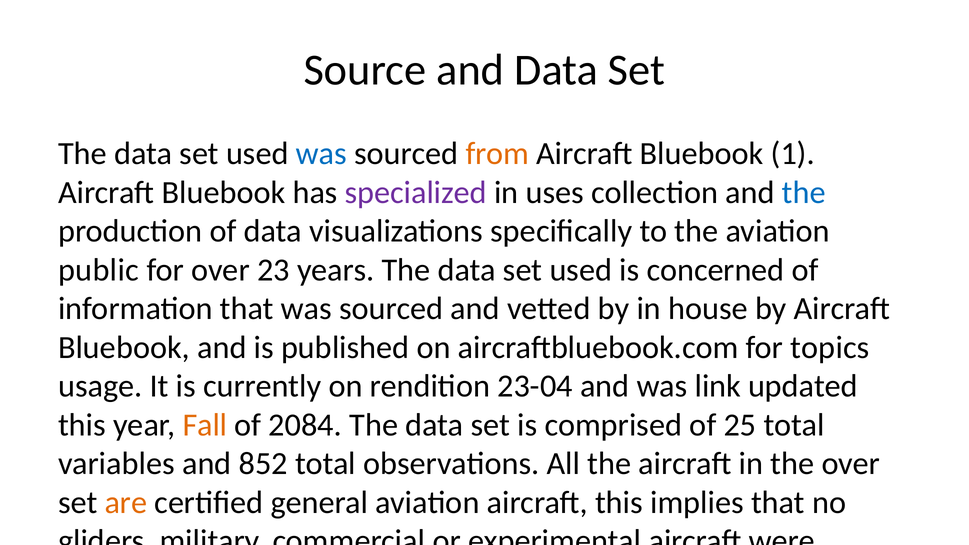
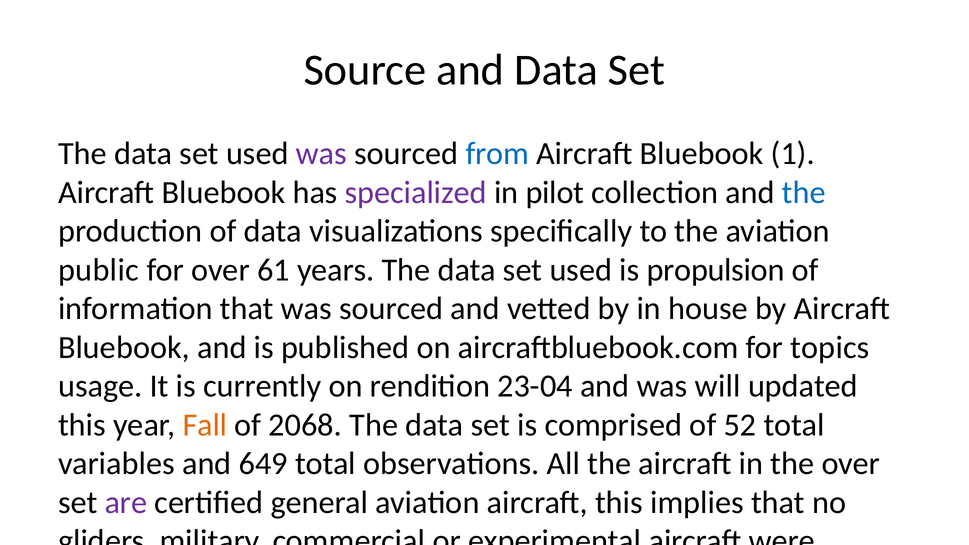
was at (321, 154) colour: blue -> purple
from colour: orange -> blue
uses: uses -> pilot
23: 23 -> 61
concerned: concerned -> propulsion
link: link -> will
2084: 2084 -> 2068
25: 25 -> 52
852: 852 -> 649
are colour: orange -> purple
